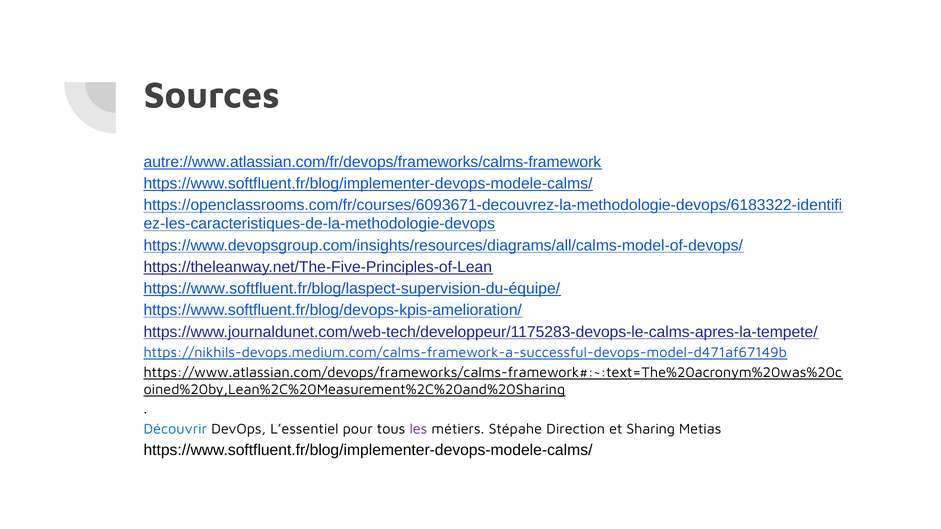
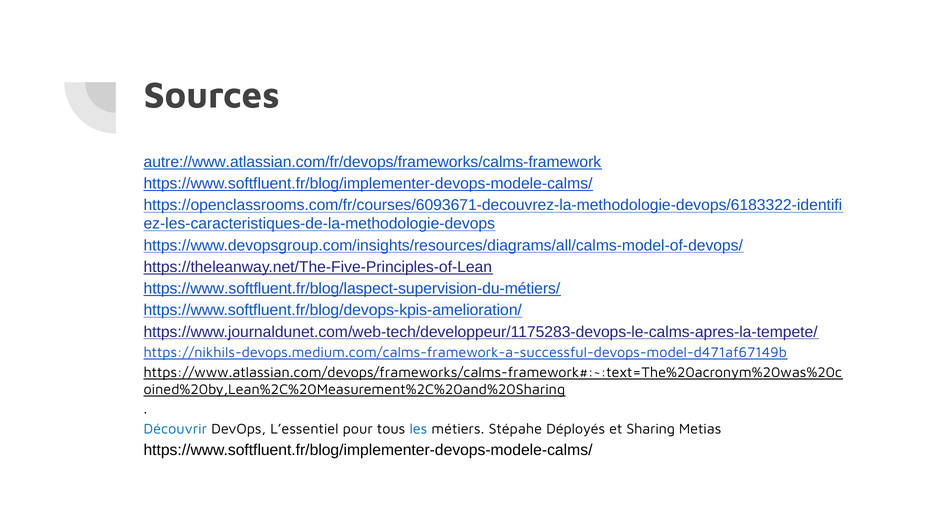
https://www.softfluent.fr/blog/laspect-supervision-du-équipe/: https://www.softfluent.fr/blog/laspect-supervision-du-équipe/ -> https://www.softfluent.fr/blog/laspect-supervision-du-métiers/
les colour: purple -> blue
Direction: Direction -> Déployés
